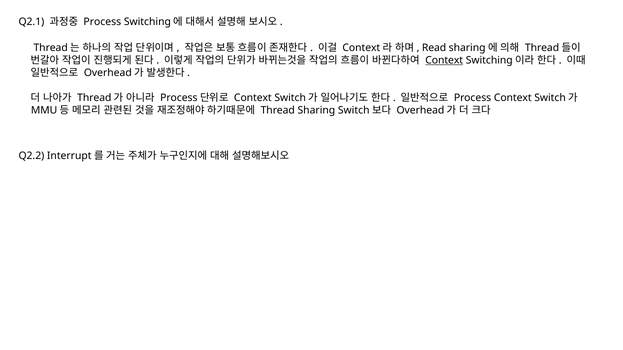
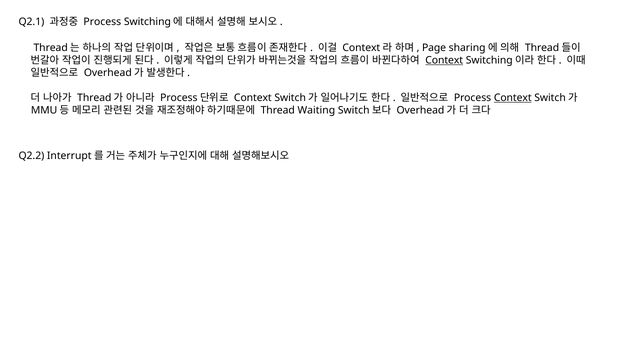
Read: Read -> Page
Context at (513, 98) underline: none -> present
Sharing: Sharing -> Waiting
